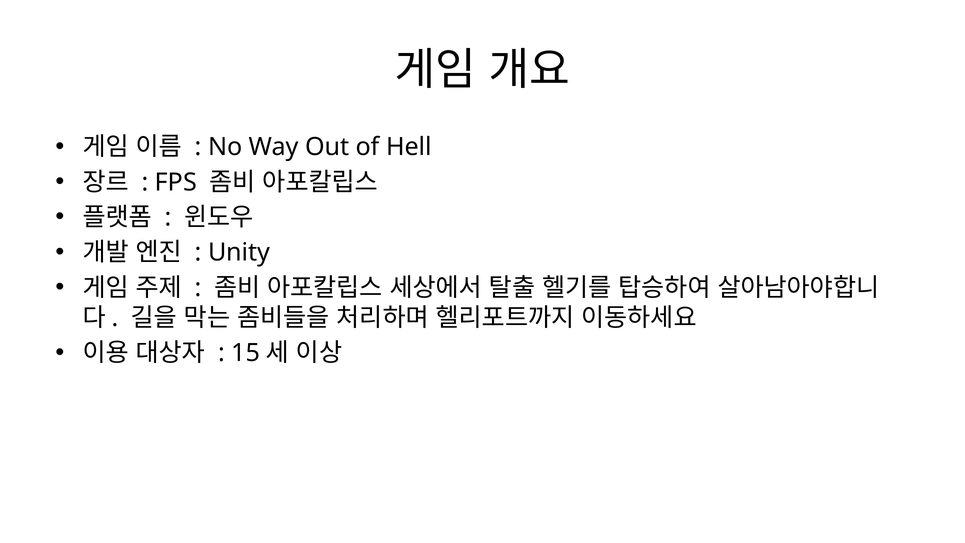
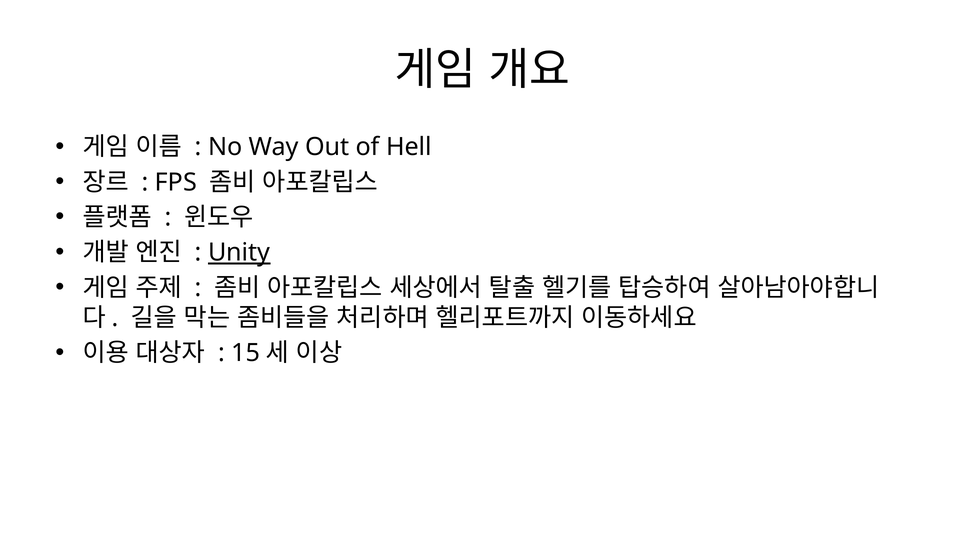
Unity underline: none -> present
